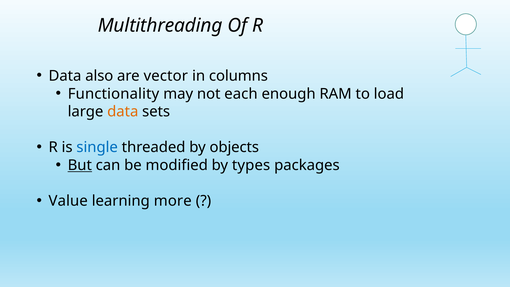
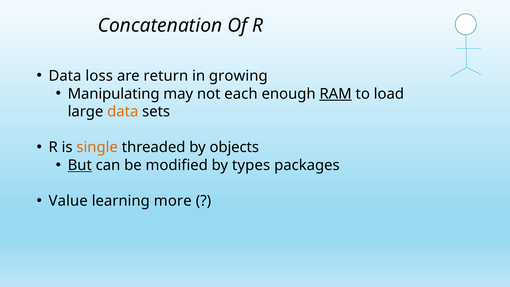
Multithreading: Multithreading -> Concatenation
also: also -> loss
vector: vector -> return
columns: columns -> growing
Functionality: Functionality -> Manipulating
RAM underline: none -> present
single colour: blue -> orange
